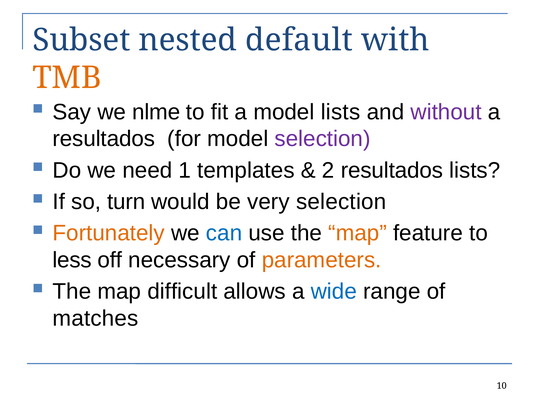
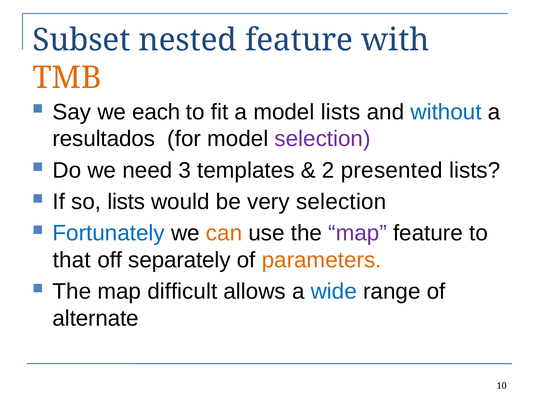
nested default: default -> feature
nlme: nlme -> each
without colour: purple -> blue
1: 1 -> 3
2 resultados: resultados -> presented
so turn: turn -> lists
Fortunately colour: orange -> blue
can colour: blue -> orange
map at (358, 233) colour: orange -> purple
less: less -> that
necessary: necessary -> separately
matches: matches -> alternate
